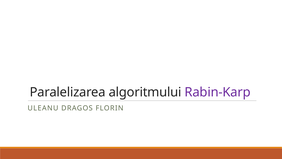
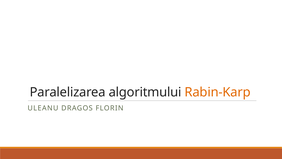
Rabin-Karp colour: purple -> orange
